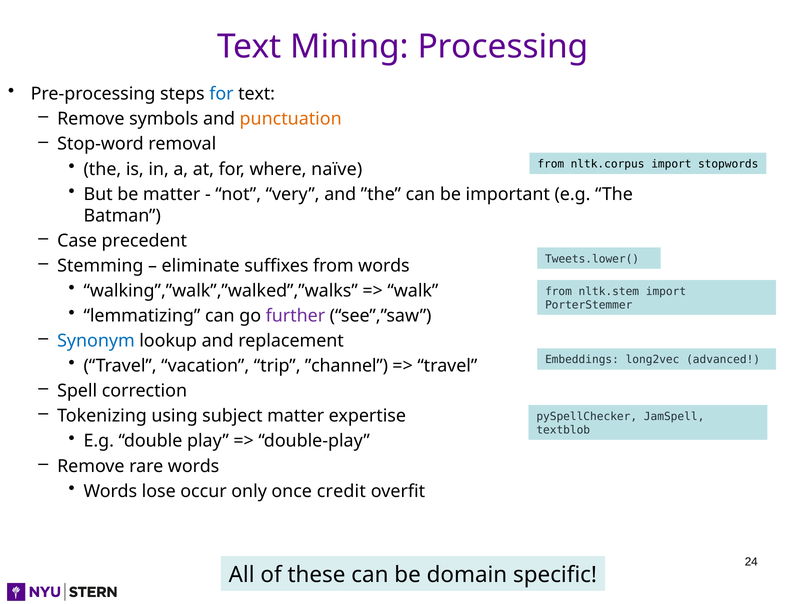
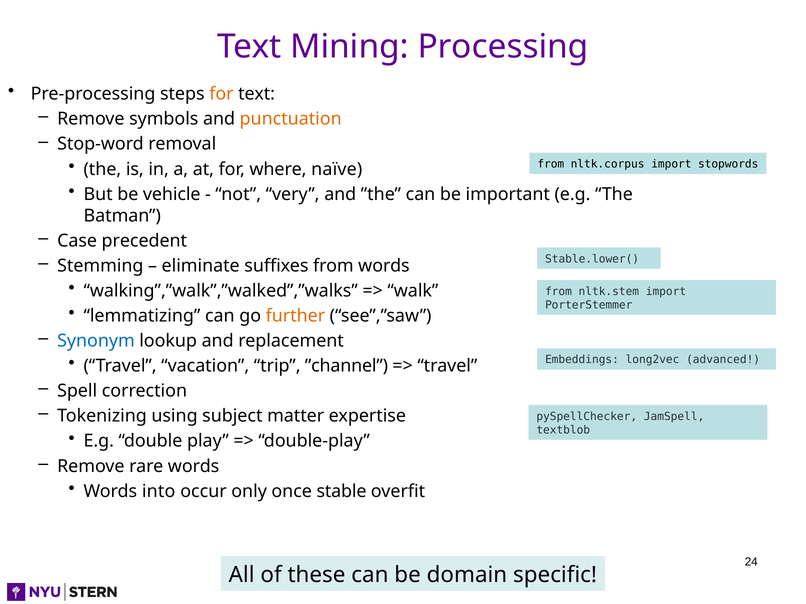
for at (221, 94) colour: blue -> orange
be matter: matter -> vehicle
Tweets.lower(: Tweets.lower( -> Stable.lower(
further colour: purple -> orange
lose: lose -> into
credit: credit -> stable
